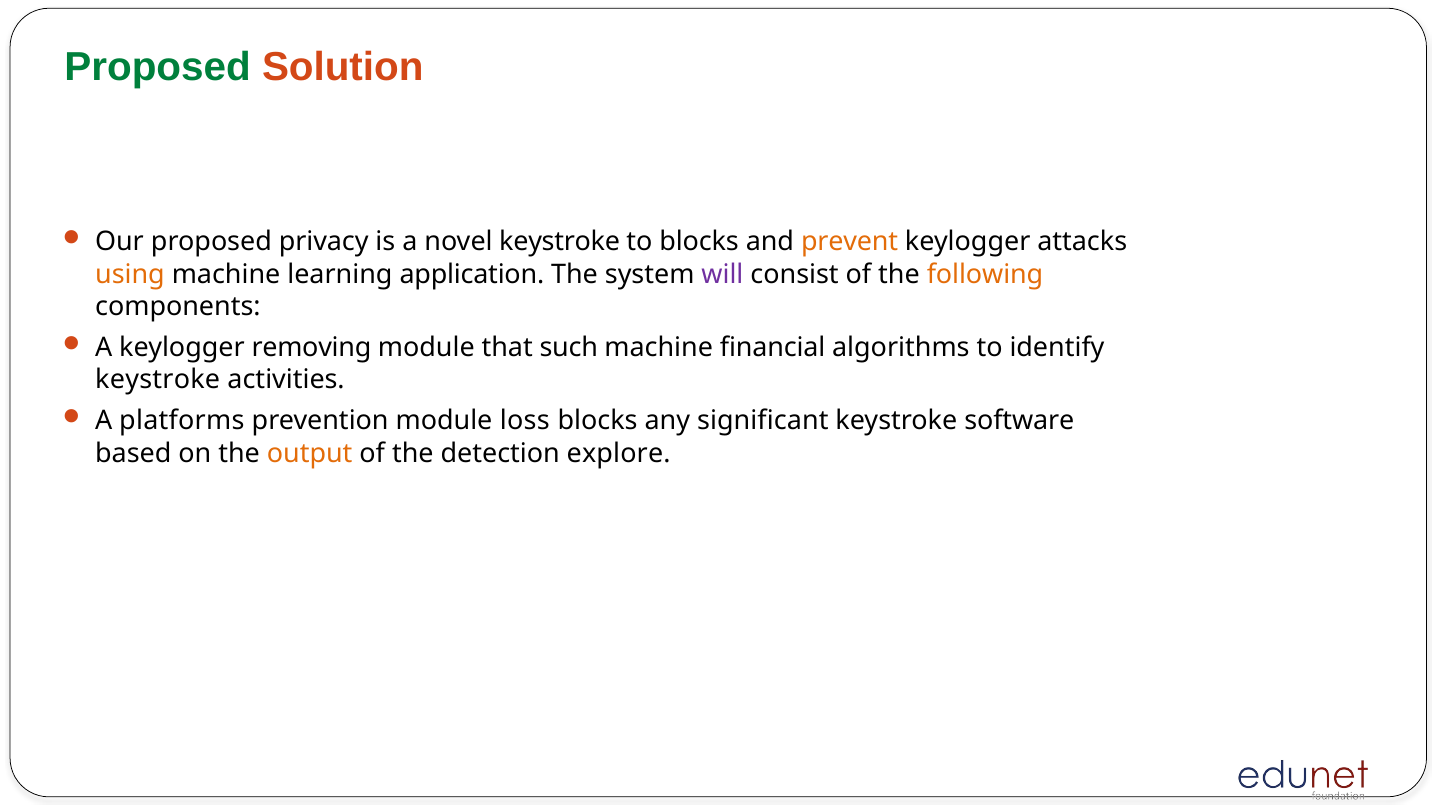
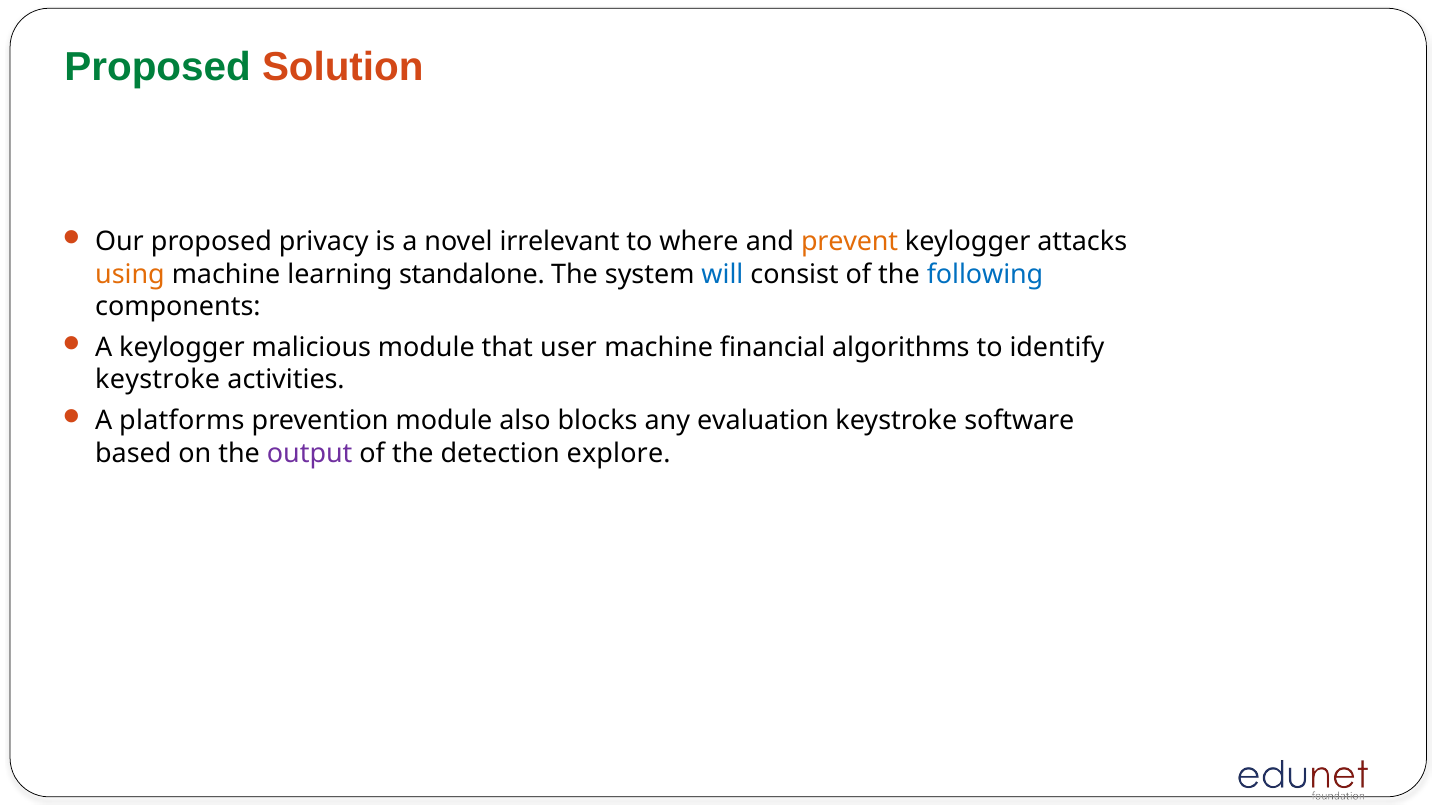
novel keystroke: keystroke -> irrelevant
to blocks: blocks -> where
application: application -> standalone
will colour: purple -> blue
following colour: orange -> blue
removing: removing -> malicious
such: such -> user
loss: loss -> also
significant: significant -> evaluation
output colour: orange -> purple
